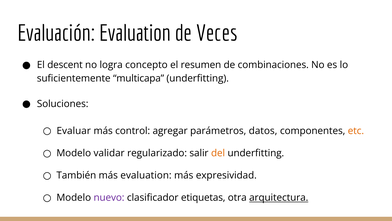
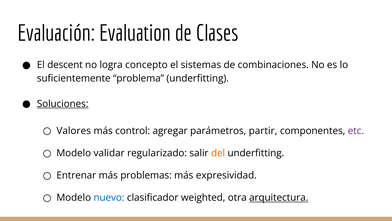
Veces: Veces -> Clases
resumen: resumen -> sistemas
multicapa: multicapa -> problema
Soluciones underline: none -> present
Evaluar: Evaluar -> Valores
datos: datos -> partir
etc colour: orange -> purple
También: También -> Entrenar
más evaluation: evaluation -> problemas
nuevo colour: purple -> blue
etiquetas: etiquetas -> weighted
